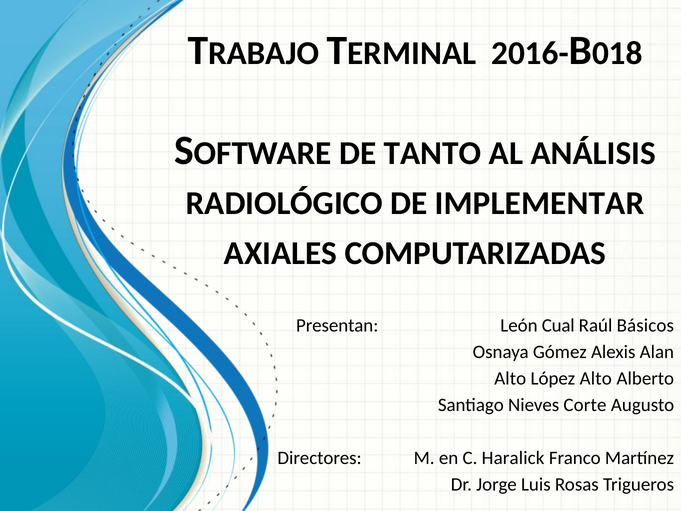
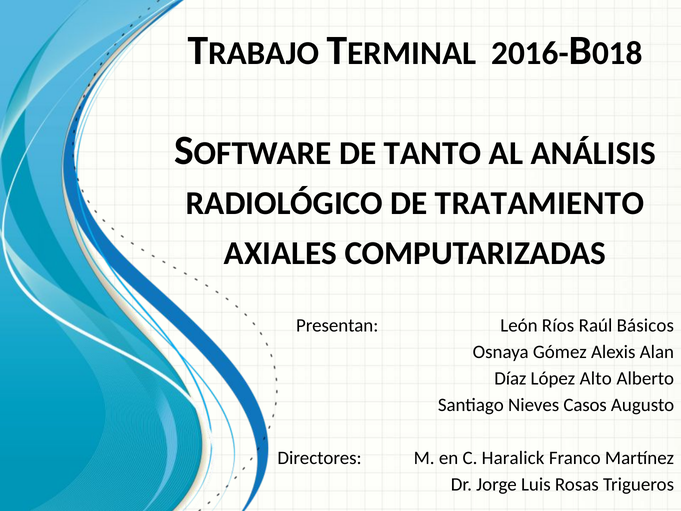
IMPLEMENTAR: IMPLEMENTAR -> TRATAMIENTO
Cual: Cual -> Ríos
Alto at (510, 378): Alto -> Díaz
Corte: Corte -> Casos
